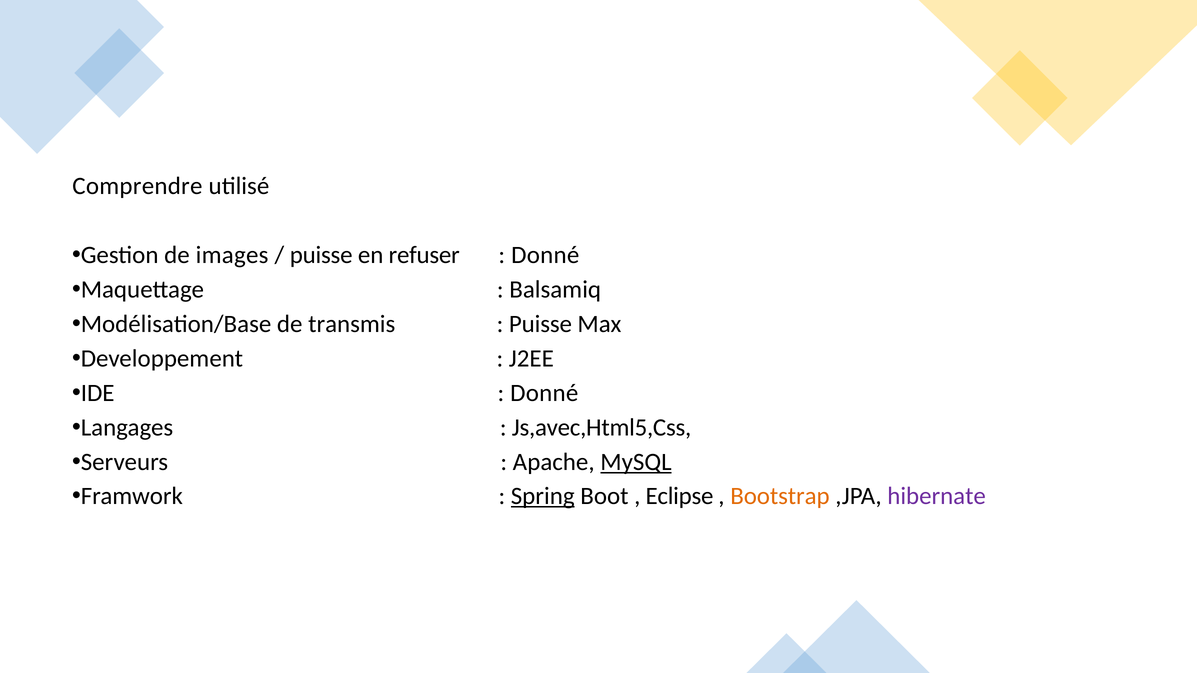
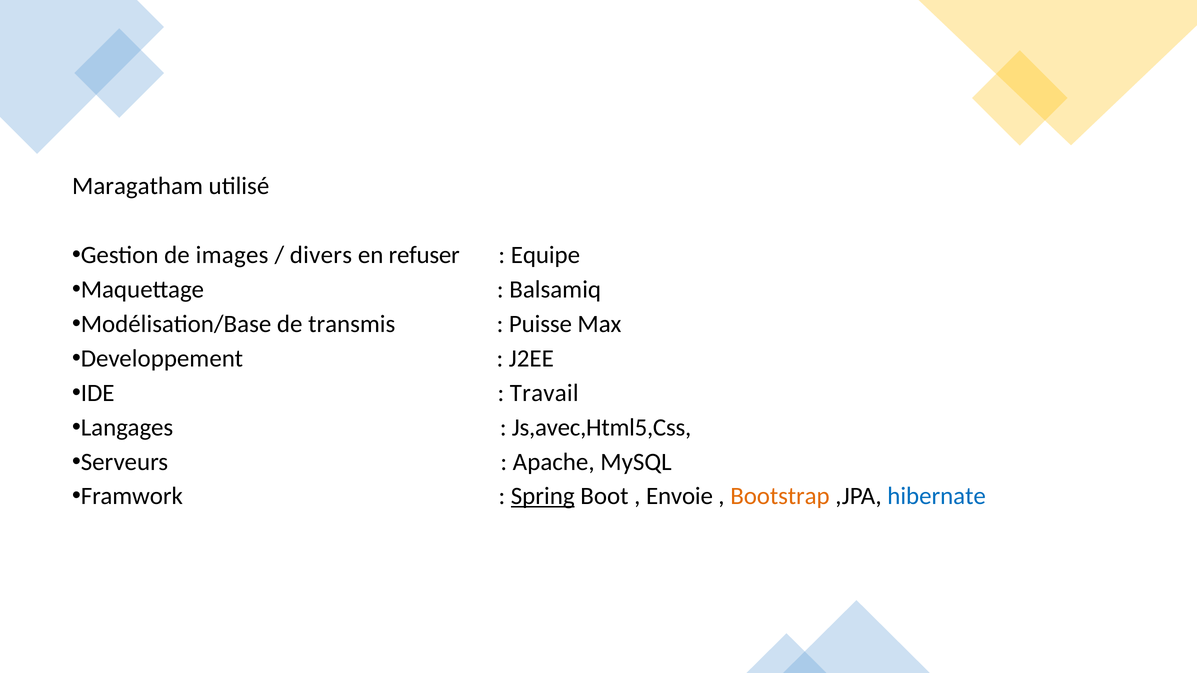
Comprendre: Comprendre -> Maragatham
puisse at (321, 255): puisse -> divers
Donné at (545, 255): Donné -> Equipe
Donné at (544, 393): Donné -> Travail
MySQL underline: present -> none
Eclipse: Eclipse -> Envoie
hibernate colour: purple -> blue
